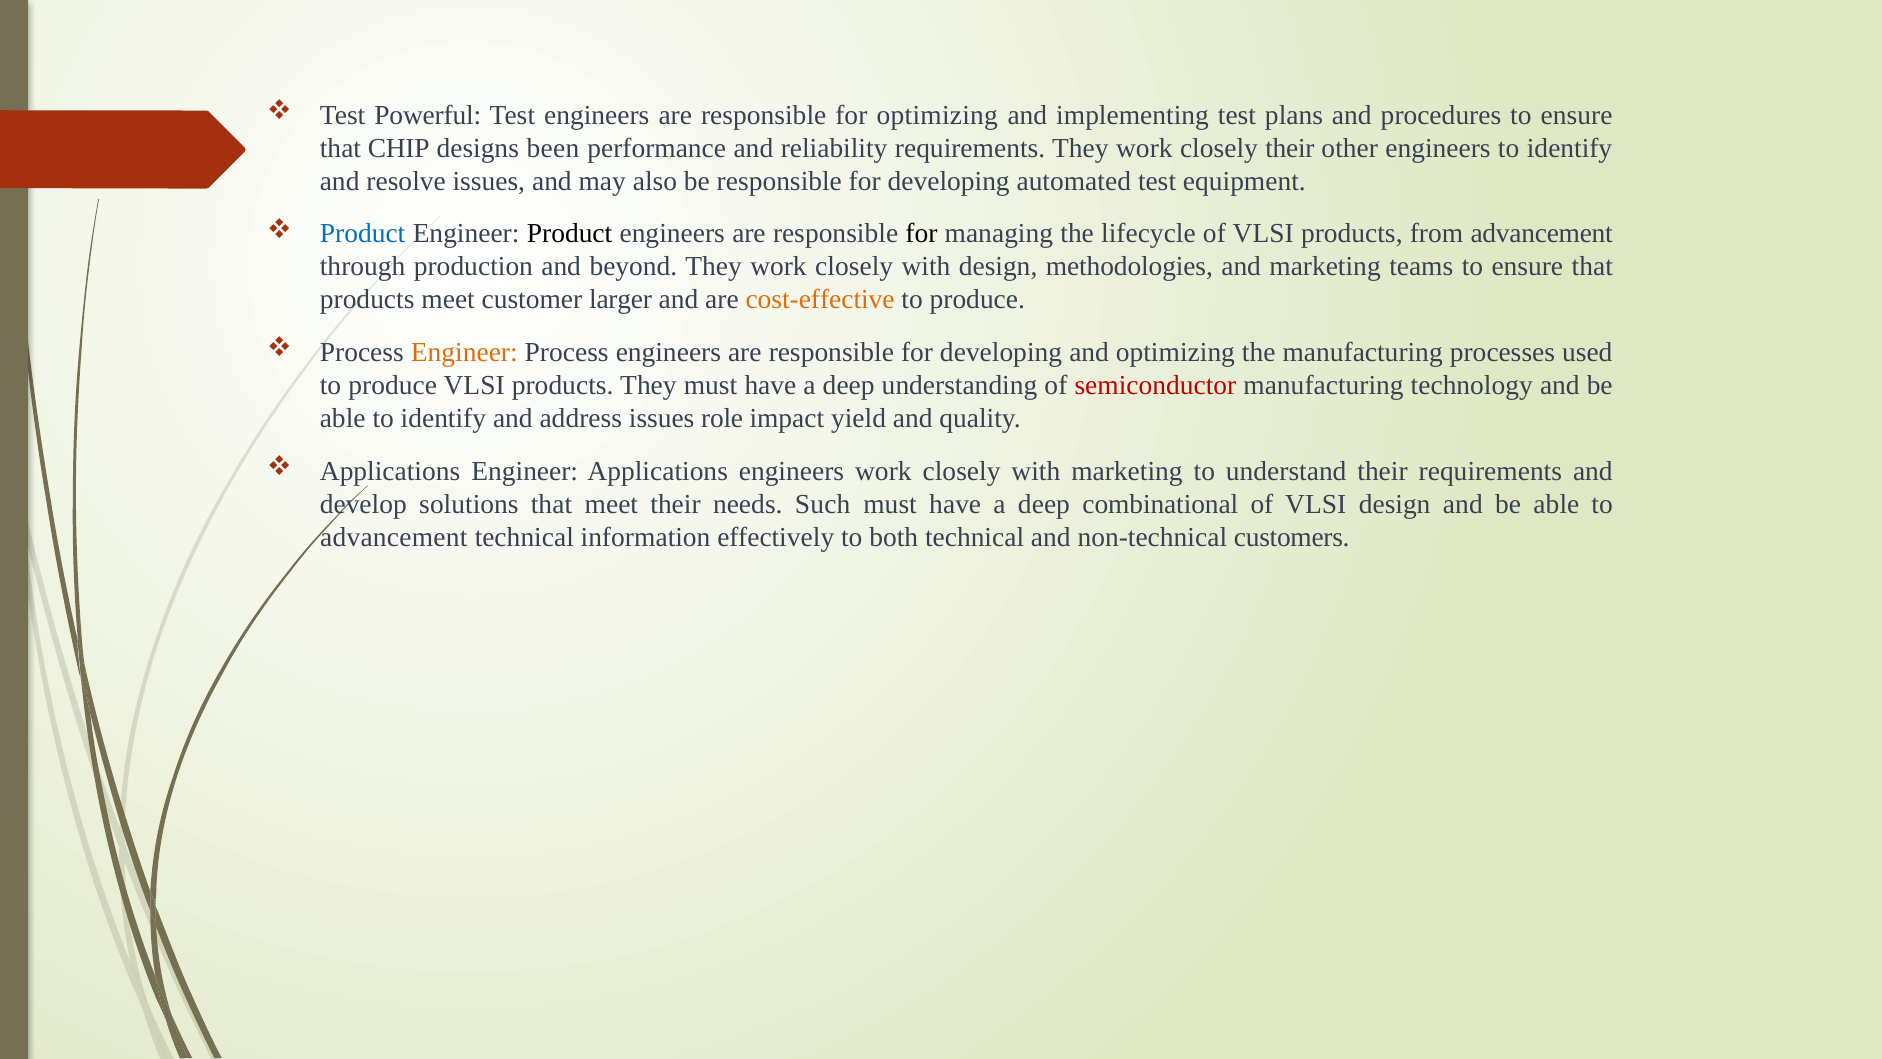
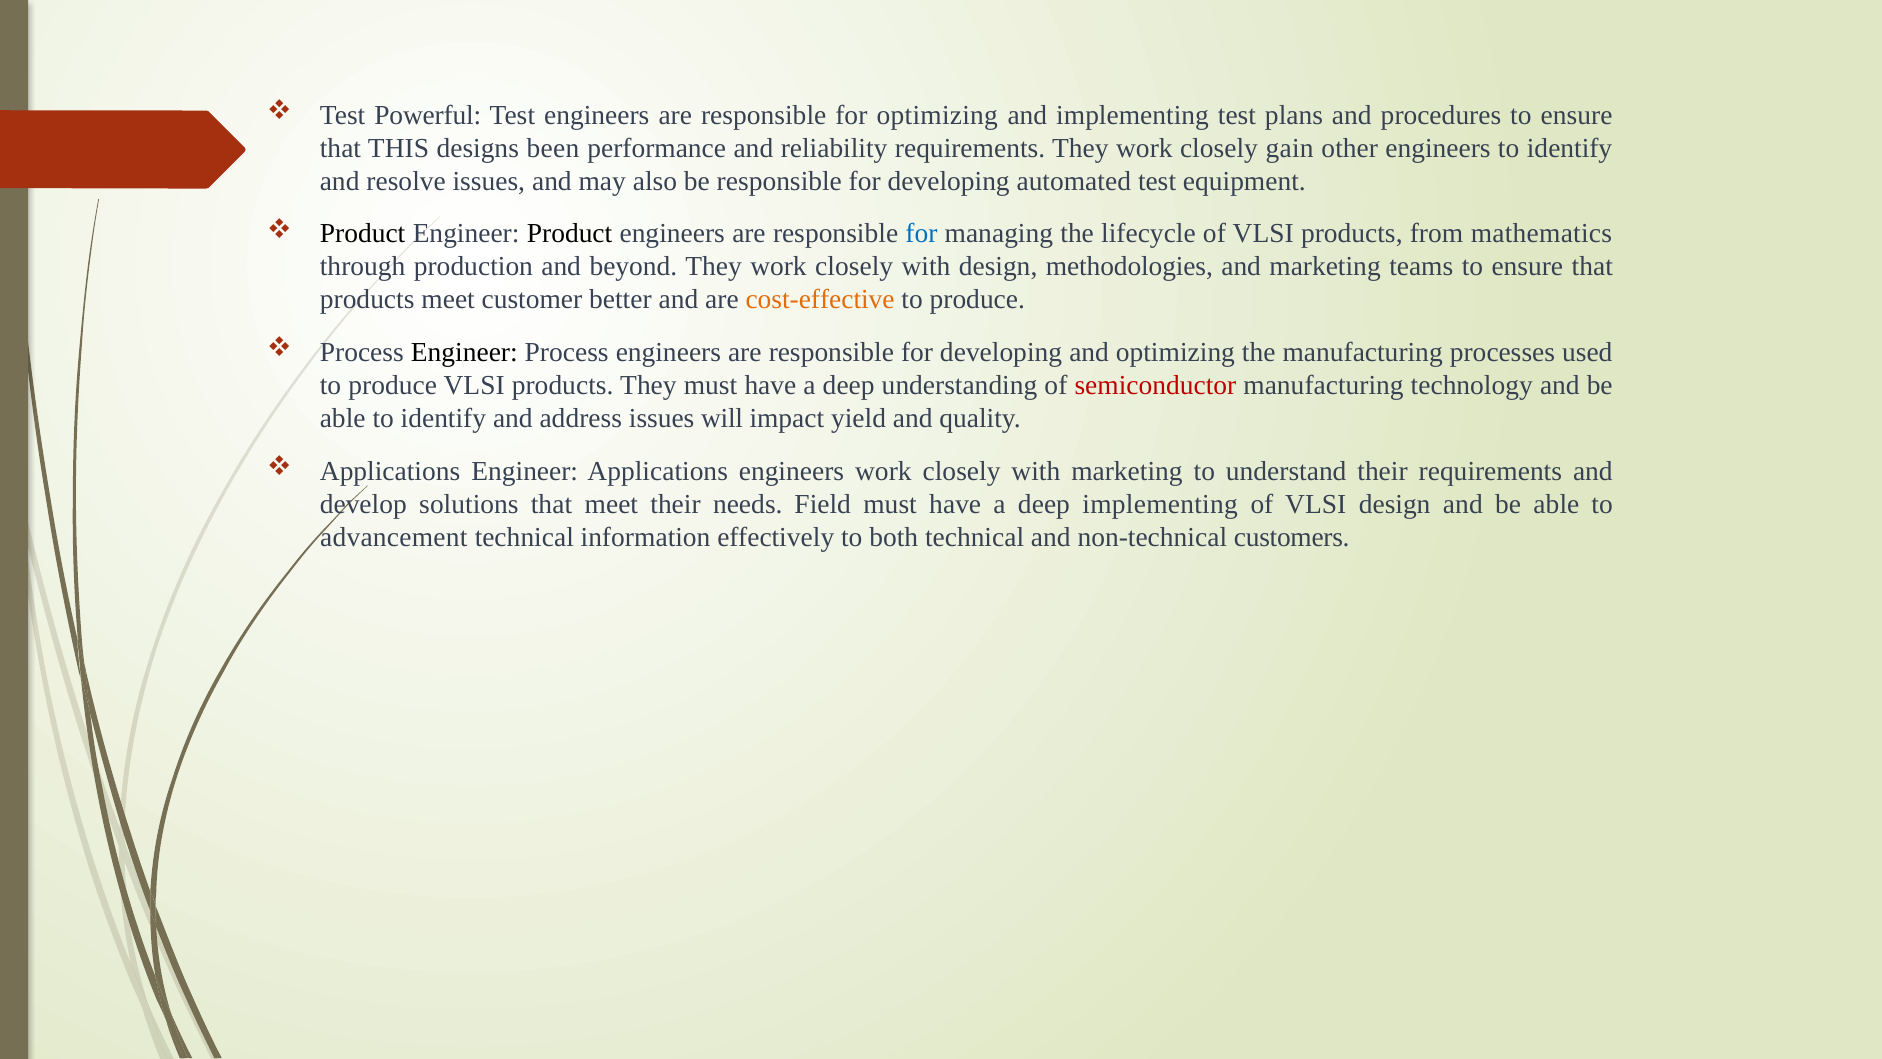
CHIP: CHIP -> THIS
closely their: their -> gain
Product at (363, 234) colour: blue -> black
for at (921, 234) colour: black -> blue
from advancement: advancement -> mathematics
larger: larger -> better
Engineer at (464, 352) colour: orange -> black
role: role -> will
Such: Such -> Field
deep combinational: combinational -> implementing
